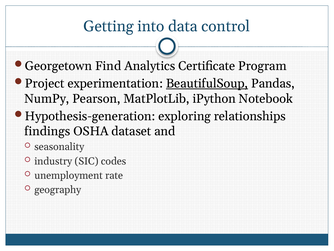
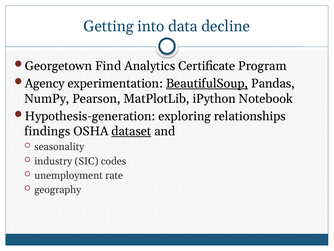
control: control -> decline
Project: Project -> Agency
dataset underline: none -> present
